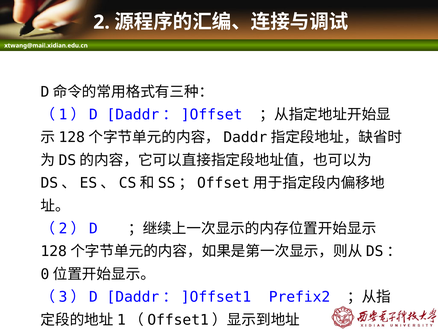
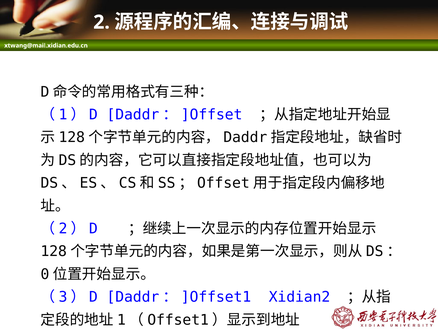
Prefix2: Prefix2 -> Xidian2
